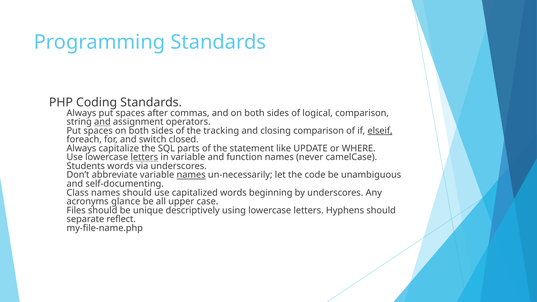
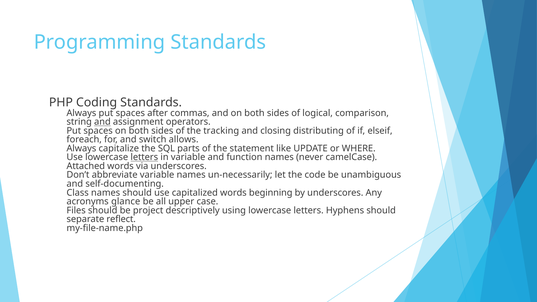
closing comparison: comparison -> distributing
elseif underline: present -> none
closed: closed -> allows
Students: Students -> Attached
names at (191, 175) underline: present -> none
unique: unique -> project
